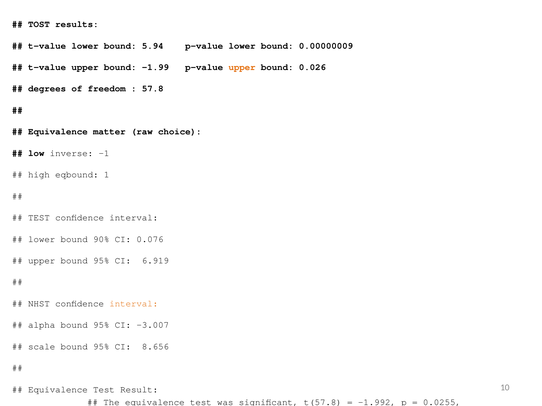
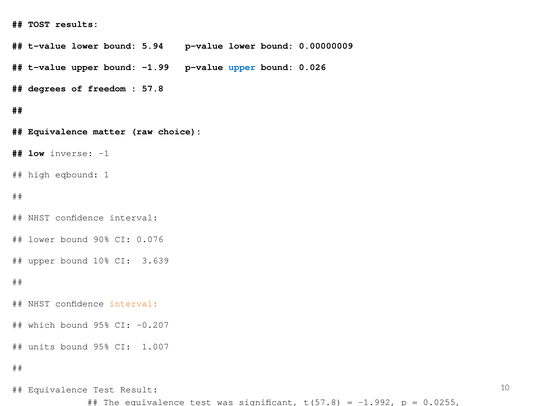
upper at (242, 67) colour: orange -> blue
TEST at (39, 218): TEST -> NHST
upper bound 95%: 95% -> 10%
6.919: 6.919 -> 3.639
alpha at (42, 325): alpha -> which
-3.007: -3.007 -> -0.207
scale at (42, 347): scale -> units
8.656: 8.656 -> 1.007
